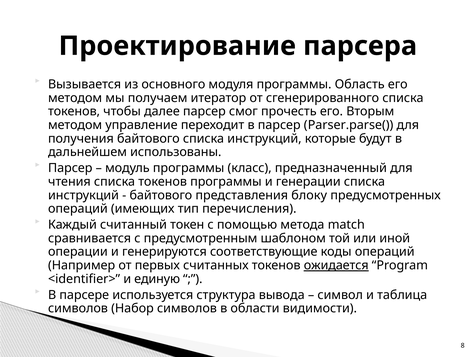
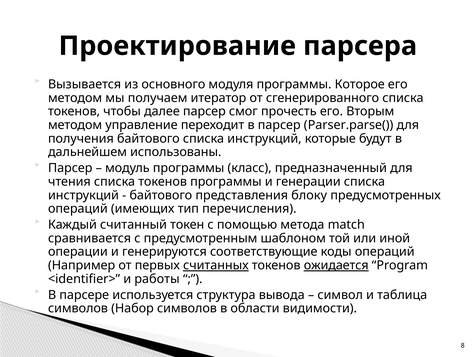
Область: Область -> Которое
считанных underline: none -> present
единую: единую -> работы
